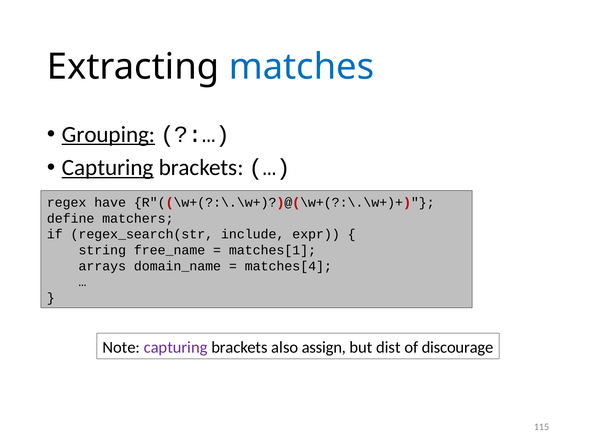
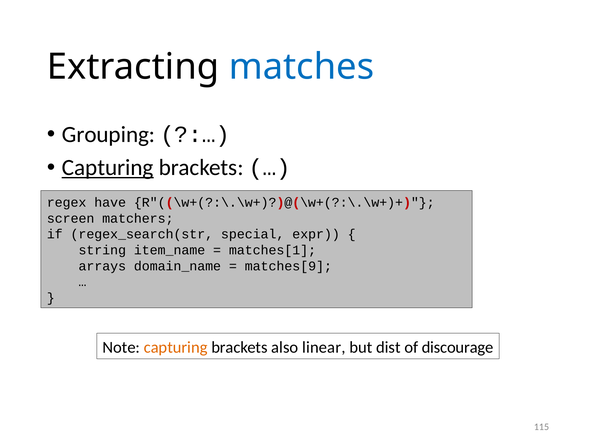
Grouping underline: present -> none
define: define -> screen
include: include -> special
free_name: free_name -> item_name
matches[4: matches[4 -> matches[9
capturing at (176, 347) colour: purple -> orange
assign: assign -> linear
